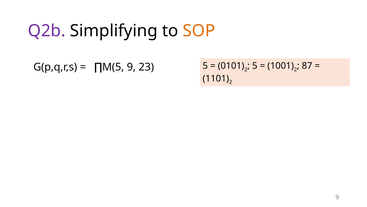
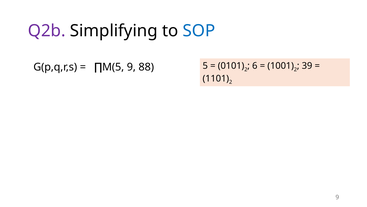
SOP colour: orange -> blue
5 at (255, 66): 5 -> 6
87: 87 -> 39
23: 23 -> 88
